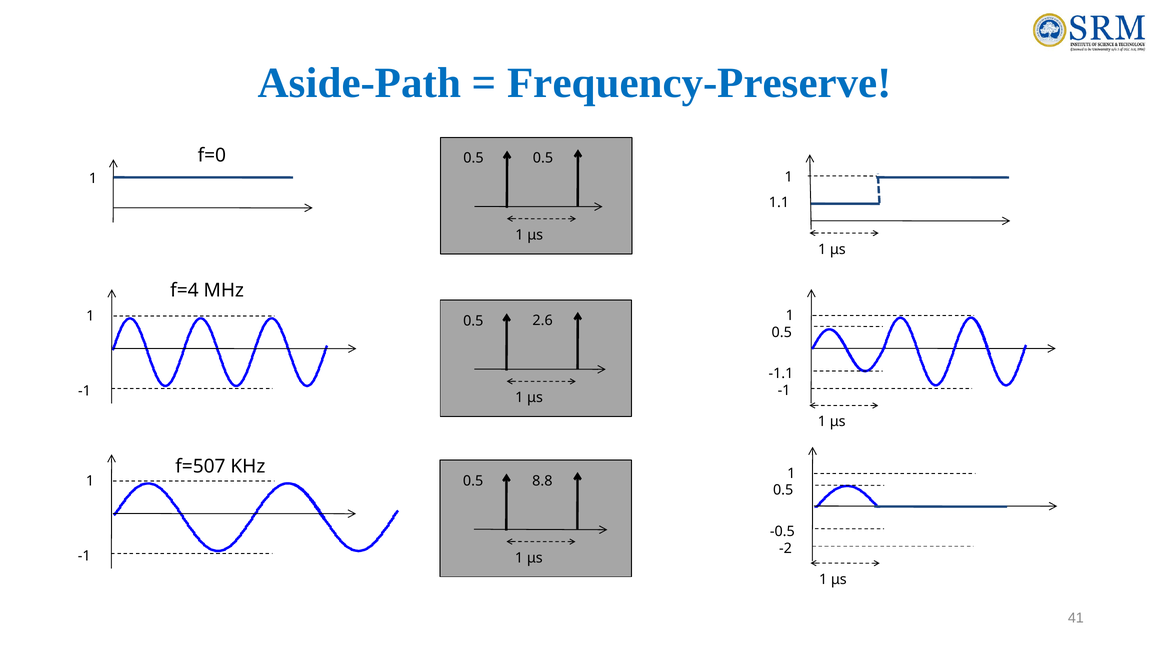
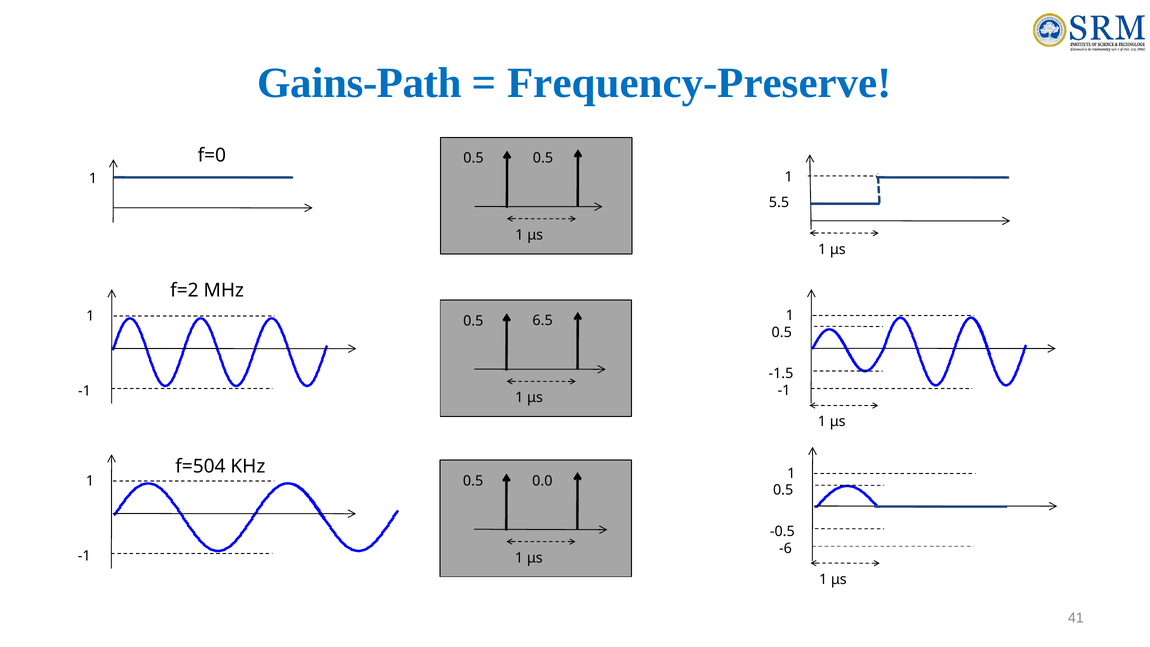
Aside-Path: Aside-Path -> Gains-Path
1.1: 1.1 -> 5.5
f=4: f=4 -> f=2
2.6: 2.6 -> 6.5
-1.1: -1.1 -> -1.5
f=507: f=507 -> f=504
8.8: 8.8 -> 0.0
-2: -2 -> -6
